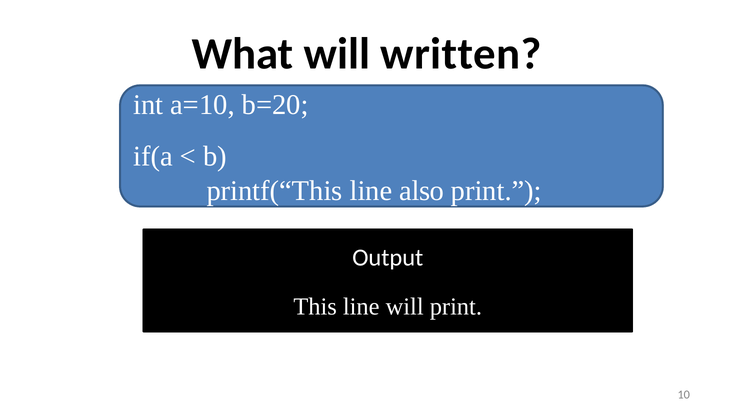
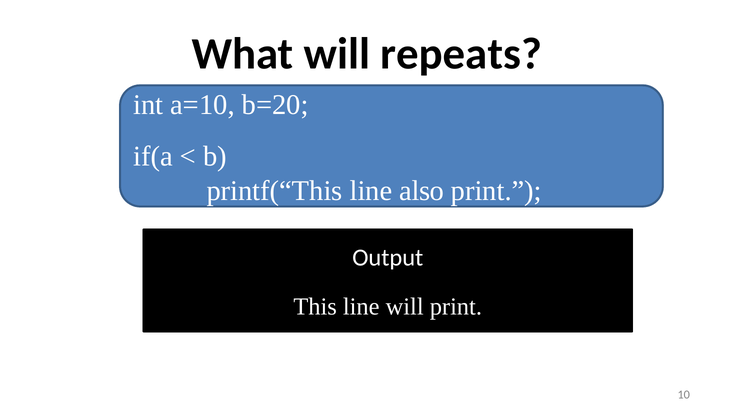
written: written -> repeats
